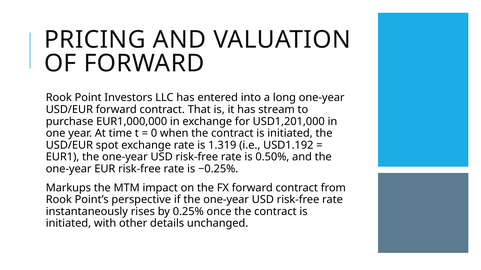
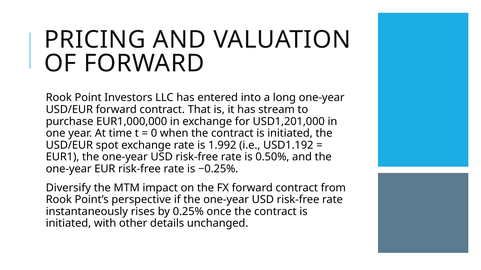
1.319: 1.319 -> 1.992
Markups: Markups -> Diversify
